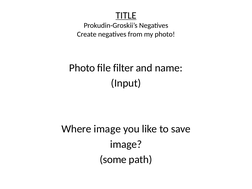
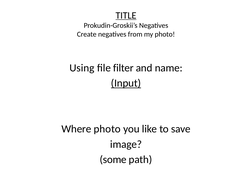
Photo at (82, 68): Photo -> Using
Input underline: none -> present
Where image: image -> photo
